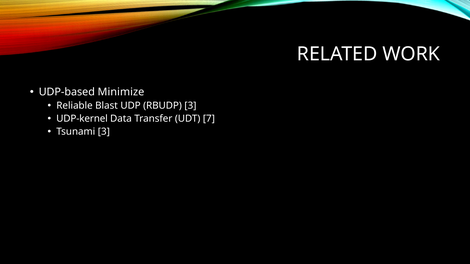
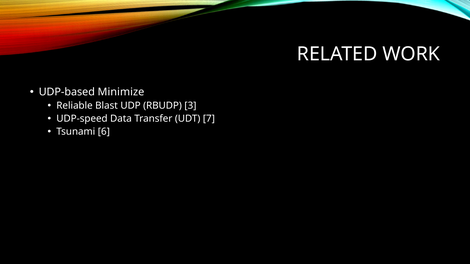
UDP-kernel: UDP-kernel -> UDP-speed
Tsunami 3: 3 -> 6
